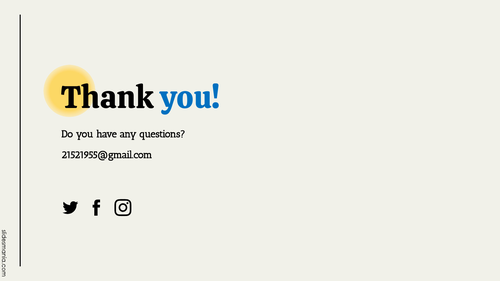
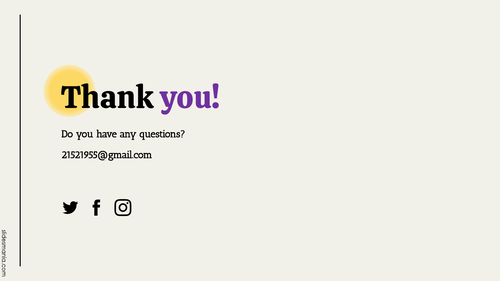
you at (190, 98) colour: blue -> purple
